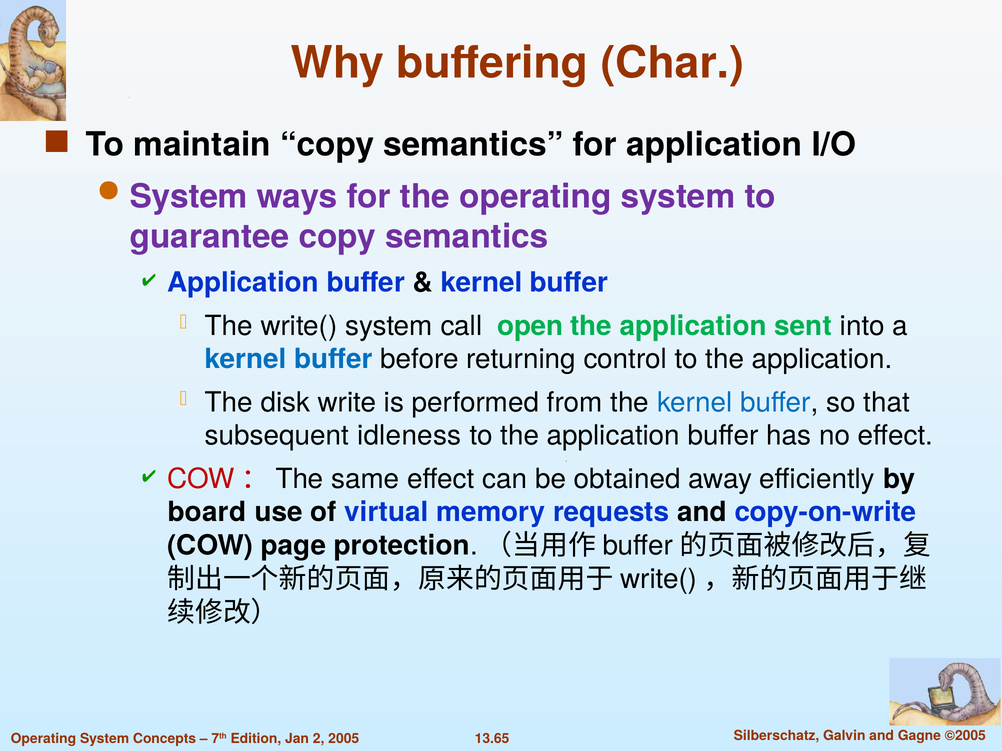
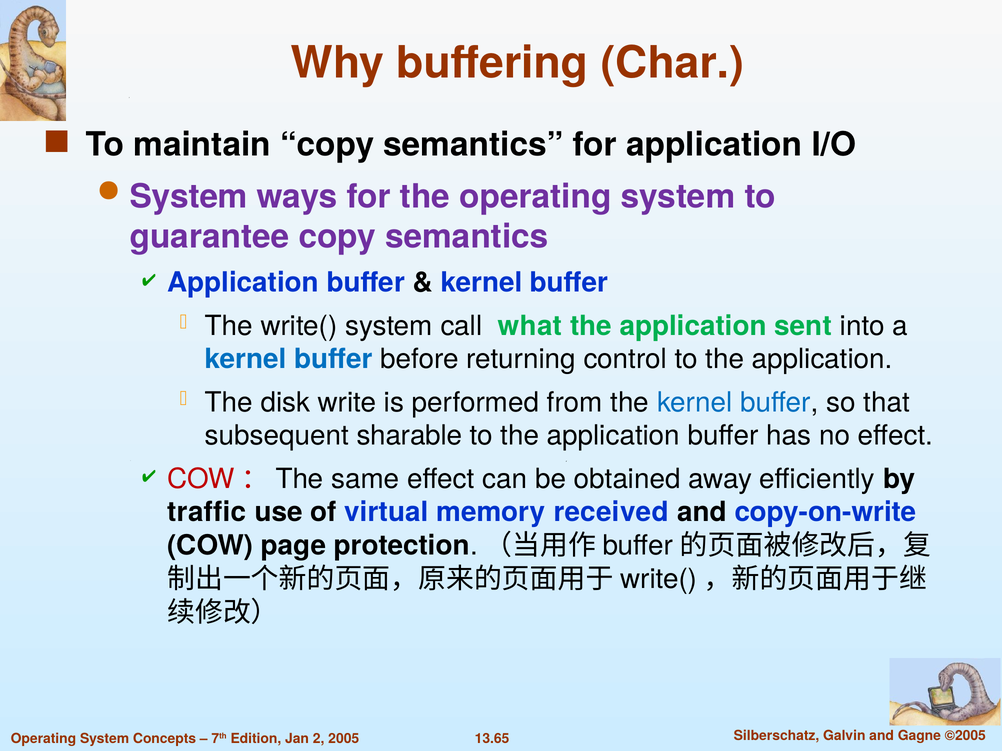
open: open -> what
idleness: idleness -> sharable
board: board -> traffic
requests: requests -> received
